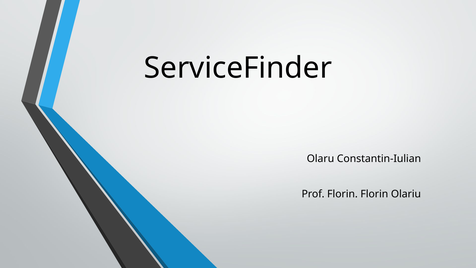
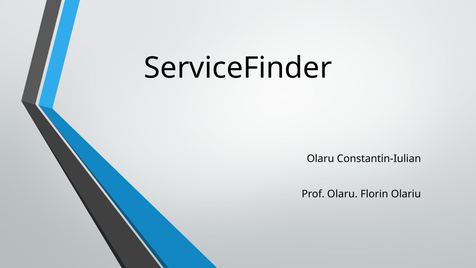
Prof Florin: Florin -> Olaru
